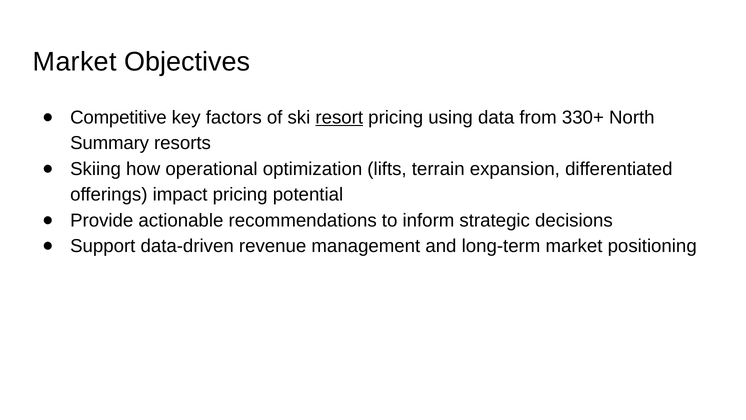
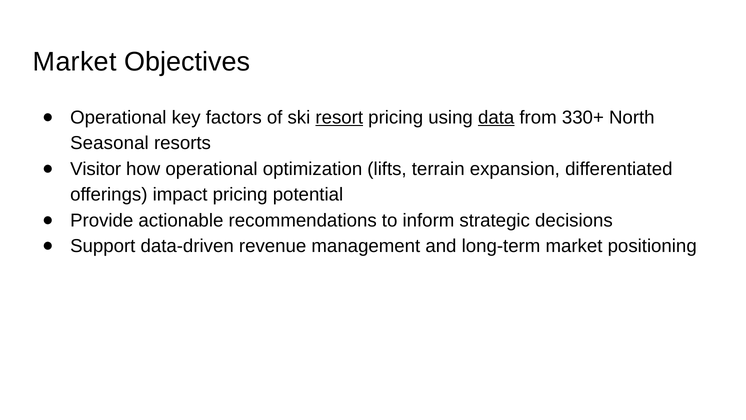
Competitive at (118, 117): Competitive -> Operational
data underline: none -> present
Summary: Summary -> Seasonal
Skiing: Skiing -> Visitor
